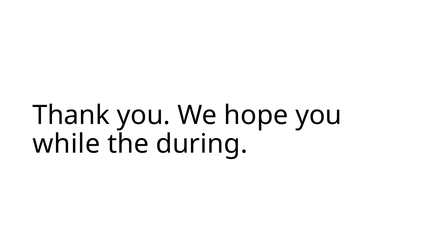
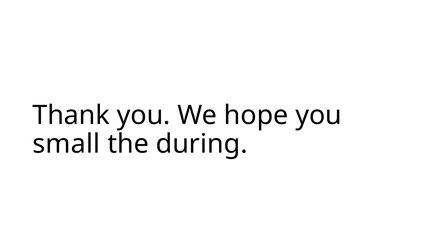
while: while -> small
